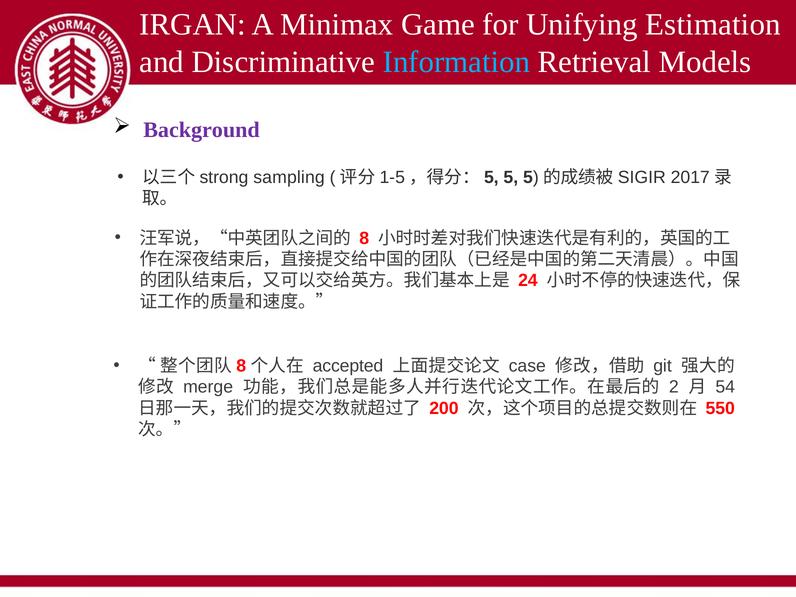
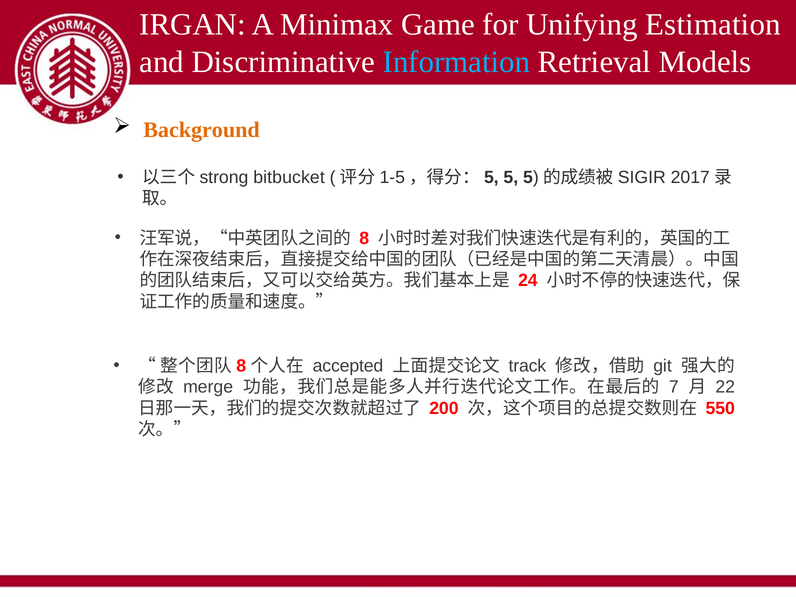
Background colour: purple -> orange
sampling: sampling -> bitbucket
case: case -> track
2: 2 -> 7
54: 54 -> 22
